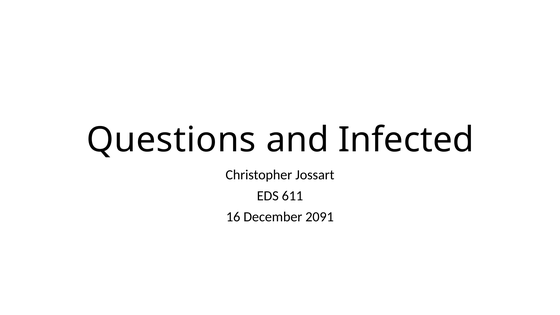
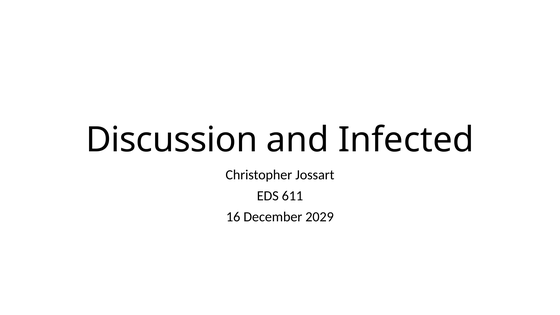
Questions: Questions -> Discussion
2091: 2091 -> 2029
